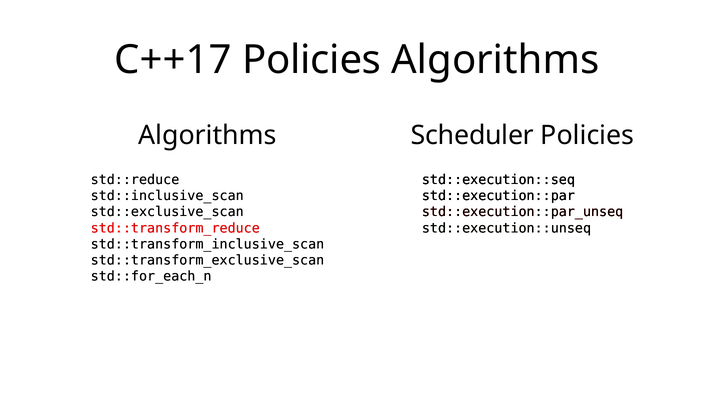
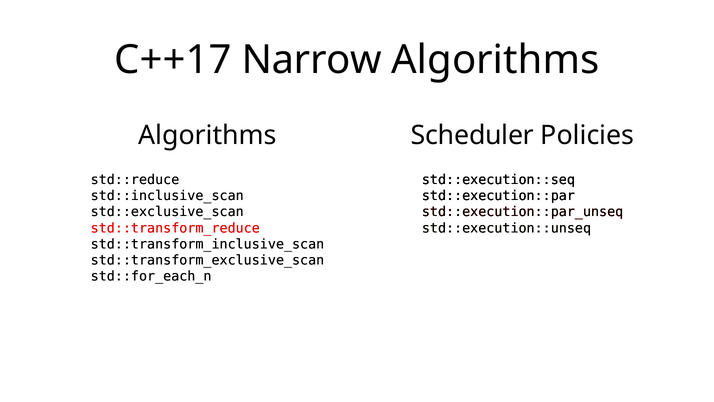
C++17 Policies: Policies -> Narrow
